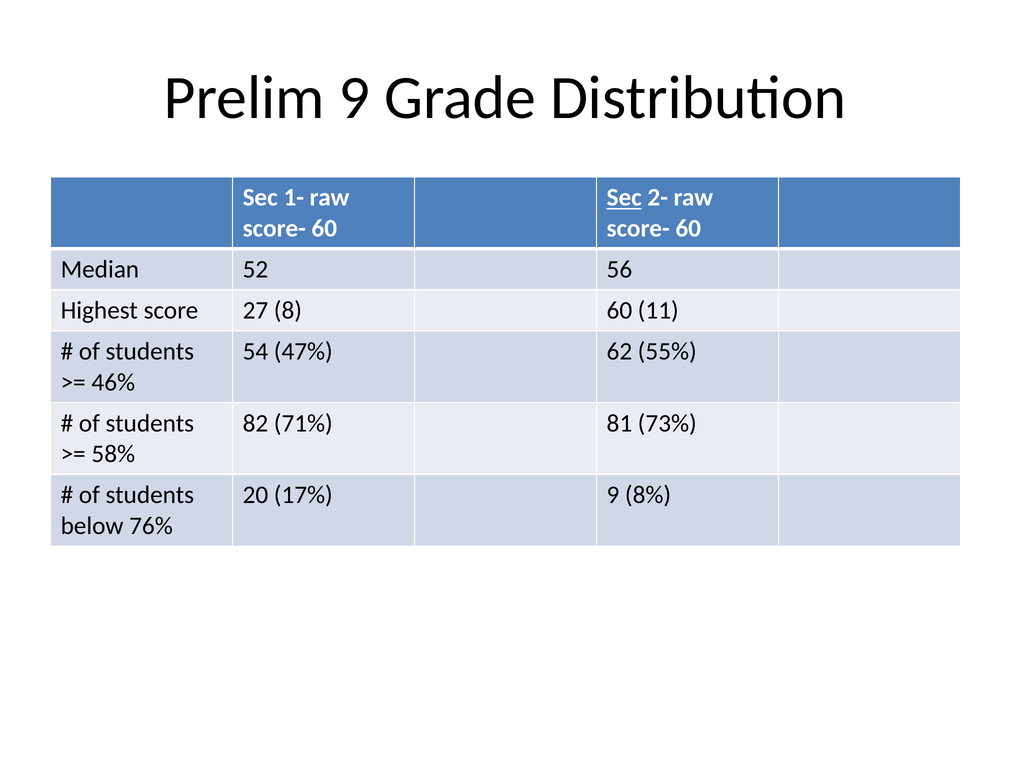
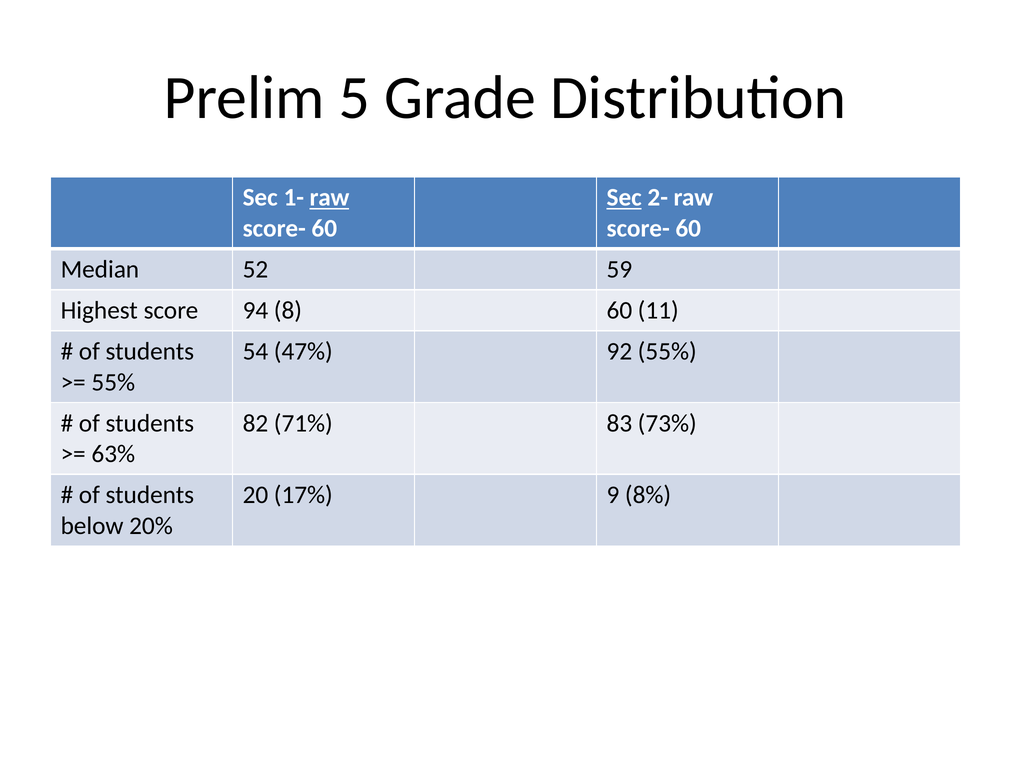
Prelim 9: 9 -> 5
raw at (329, 198) underline: none -> present
56: 56 -> 59
27: 27 -> 94
62: 62 -> 92
46% at (113, 382): 46% -> 55%
81: 81 -> 83
58%: 58% -> 63%
76%: 76% -> 20%
